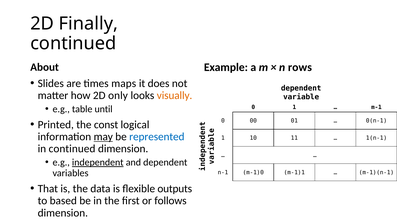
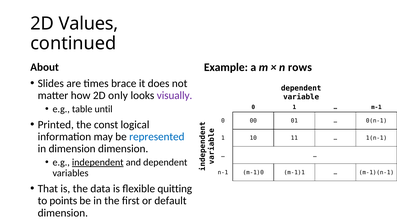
Finally: Finally -> Values
maps: maps -> brace
visually colour: orange -> purple
may underline: present -> none
in continued: continued -> dimension
outputs: outputs -> quitting
based: based -> points
follows: follows -> default
